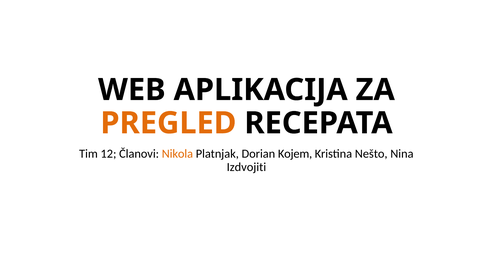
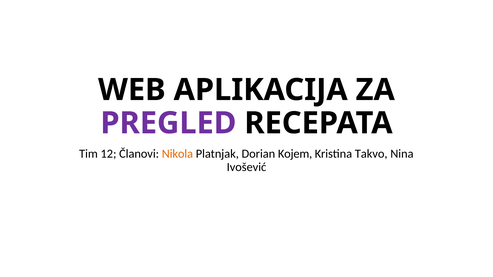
PREGLED colour: orange -> purple
Nešto: Nešto -> Takvo
Izdvojiti: Izdvojiti -> Ivošević
